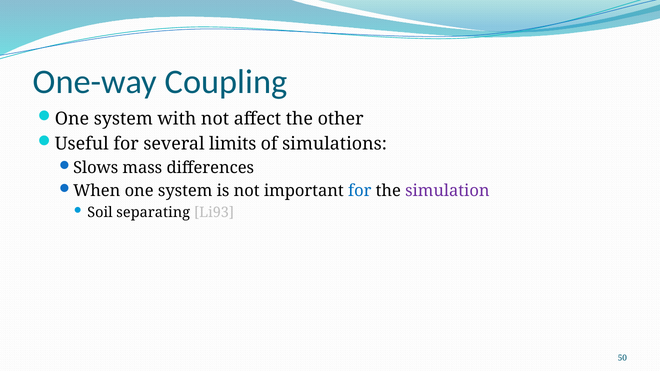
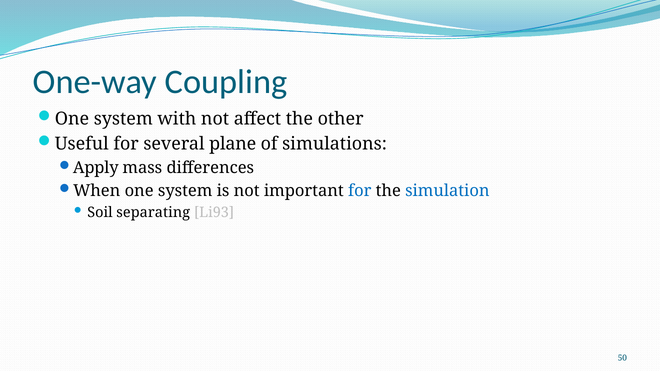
limits: limits -> plane
Slows: Slows -> Apply
simulation colour: purple -> blue
